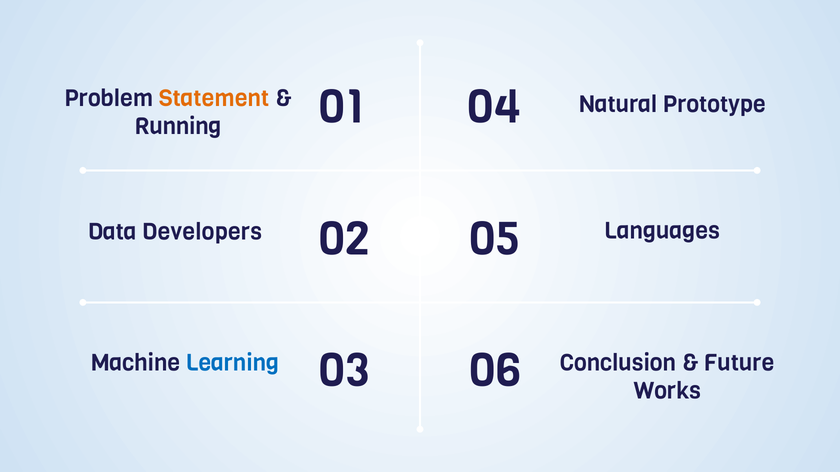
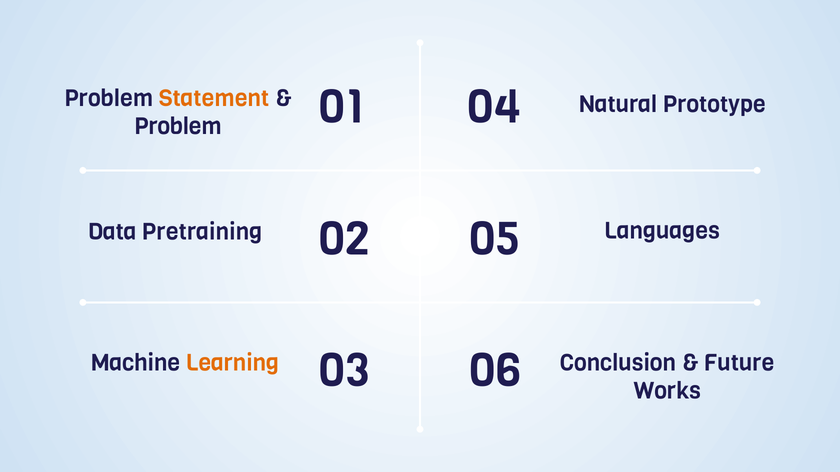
Running at (178, 127): Running -> Problem
Developers: Developers -> Pretraining
Learning colour: blue -> orange
